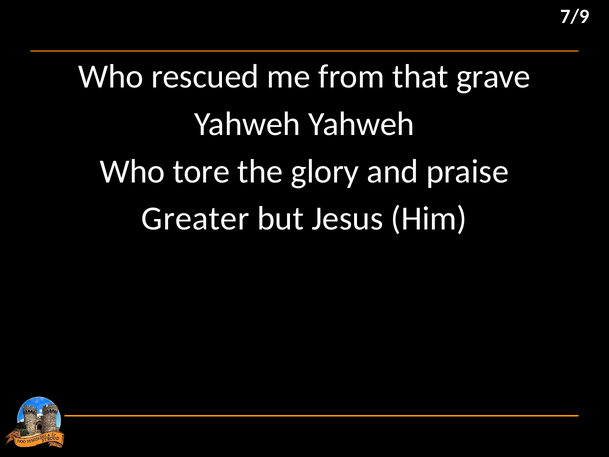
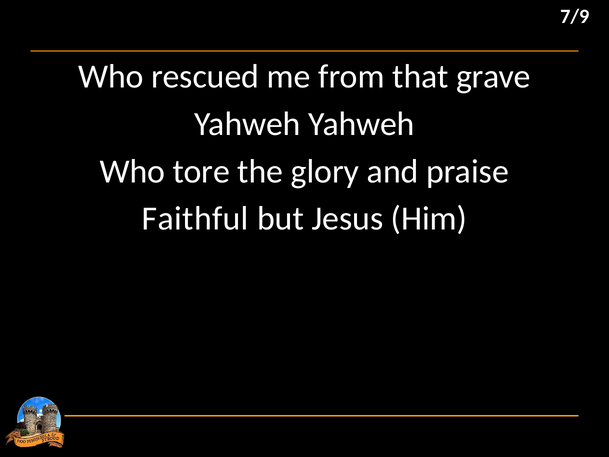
Greater: Greater -> Faithful
